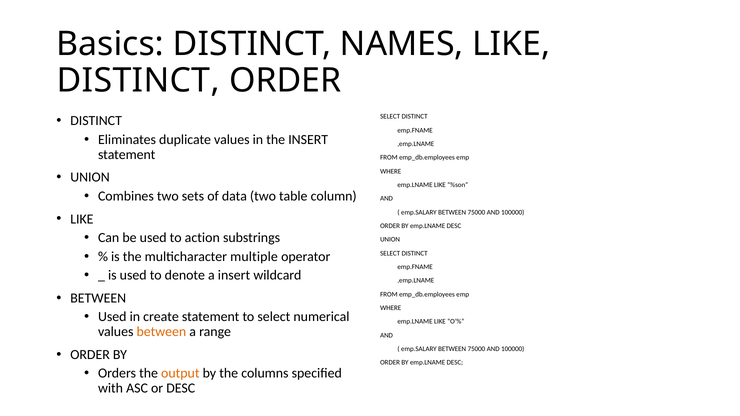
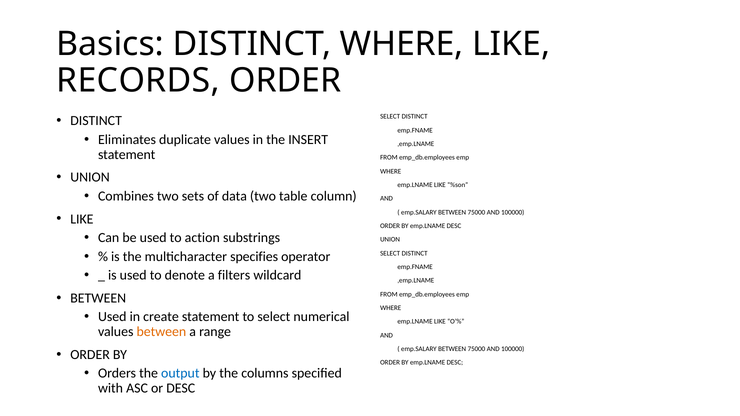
DISTINCT NAMES: NAMES -> WHERE
DISTINCT at (138, 80): DISTINCT -> RECORDS
multiple: multiple -> specifies
a insert: insert -> filters
output colour: orange -> blue
